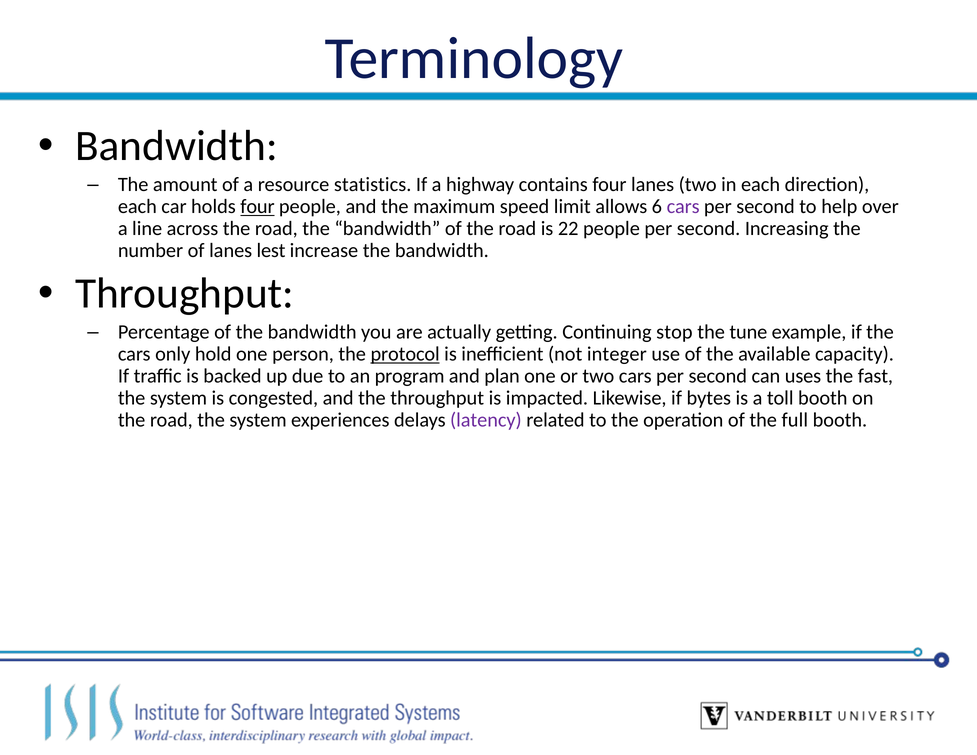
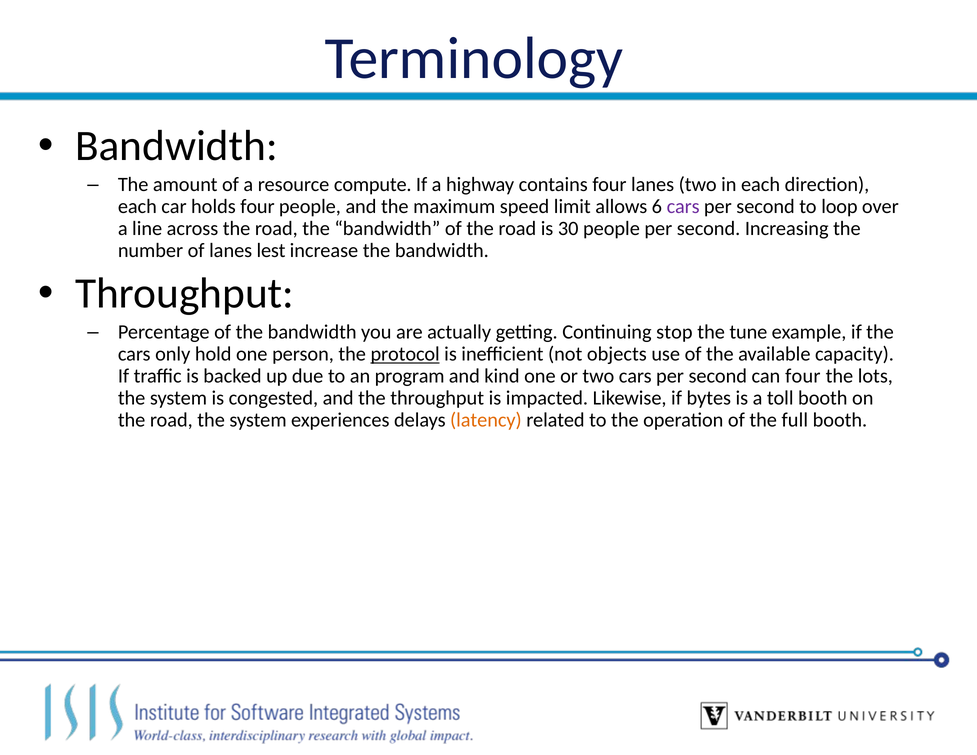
statistics: statistics -> compute
four at (257, 207) underline: present -> none
help: help -> loop
22: 22 -> 30
integer: integer -> objects
plan: plan -> kind
can uses: uses -> four
fast: fast -> lots
latency colour: purple -> orange
